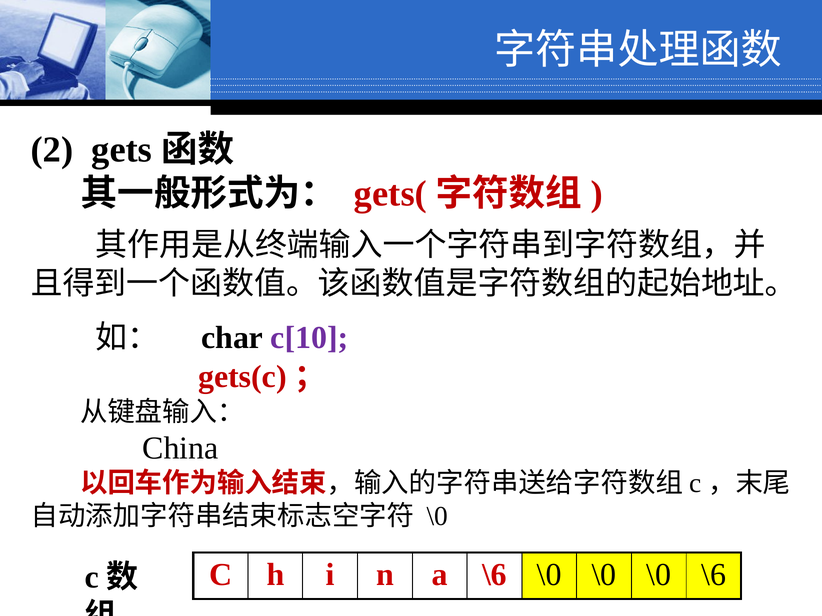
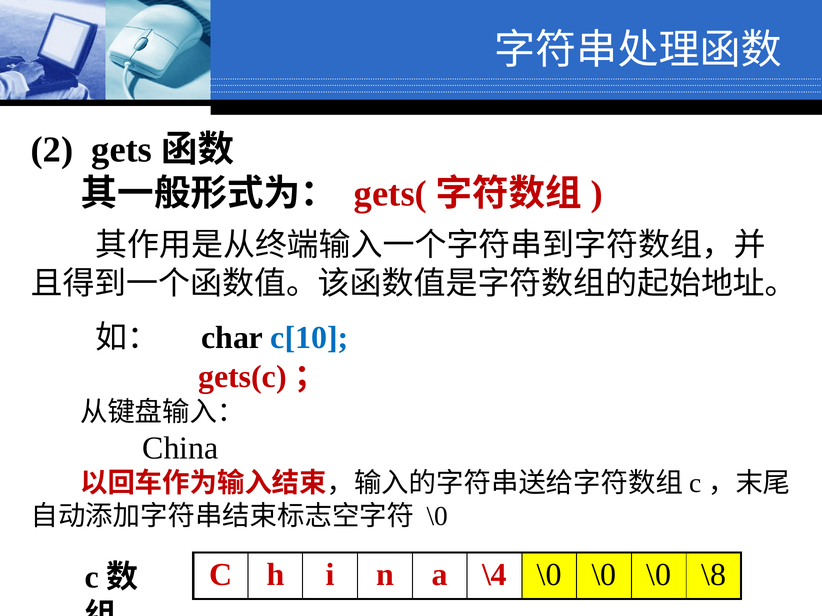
c[10 colour: purple -> blue
a \6: \6 -> \4
\0 \6: \6 -> \8
